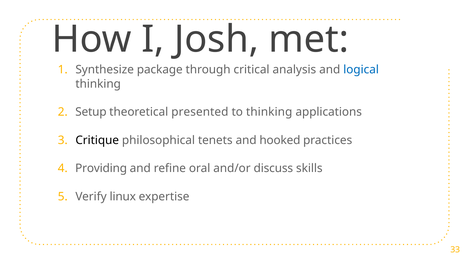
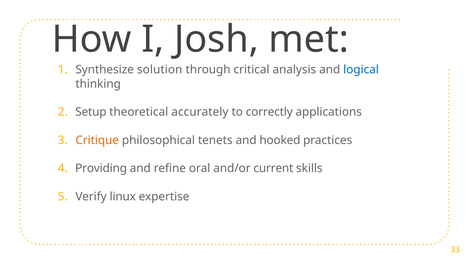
package: package -> solution
presented: presented -> accurately
to thinking: thinking -> correctly
Critique colour: black -> orange
discuss: discuss -> current
